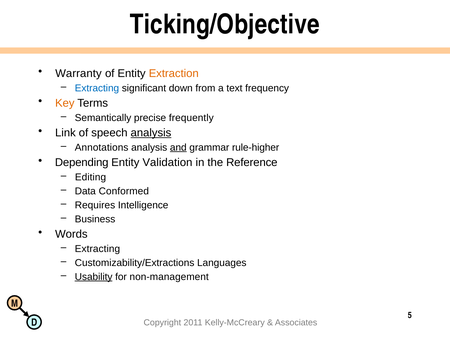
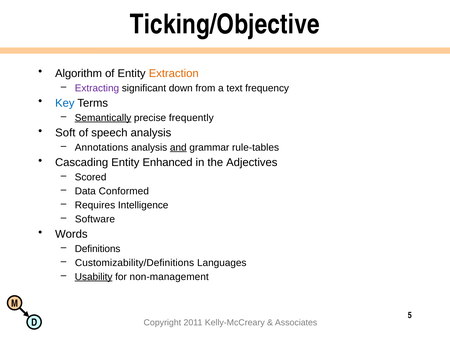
Warranty: Warranty -> Algorithm
Extracting at (97, 88) colour: blue -> purple
Key colour: orange -> blue
Semantically underline: none -> present
Link: Link -> Soft
analysis at (151, 133) underline: present -> none
rule-higher: rule-higher -> rule-tables
Depending: Depending -> Cascading
Validation: Validation -> Enhanced
Reference: Reference -> Adjectives
Editing: Editing -> Scored
Business: Business -> Software
Extracting at (97, 249): Extracting -> Definitions
Customizability/Extractions: Customizability/Extractions -> Customizability/Definitions
